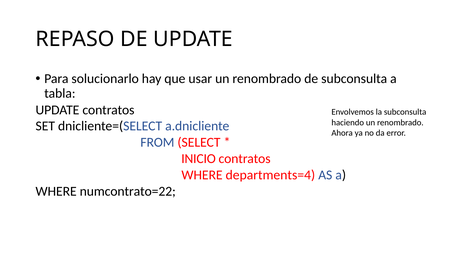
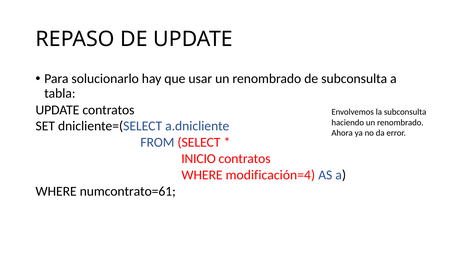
departments=4: departments=4 -> modificación=4
numcontrato=22: numcontrato=22 -> numcontrato=61
